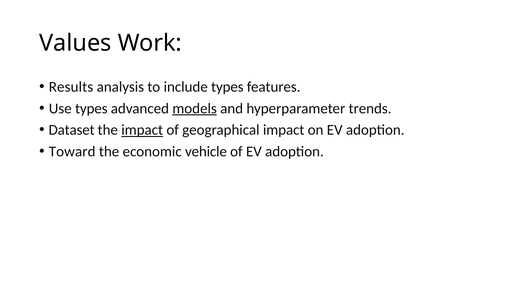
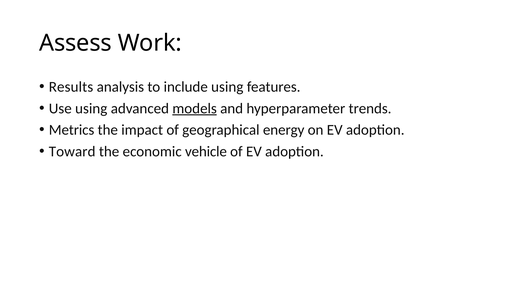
Values: Values -> Assess
include types: types -> using
Use types: types -> using
Dataset: Dataset -> Metrics
impact at (142, 130) underline: present -> none
geographical impact: impact -> energy
